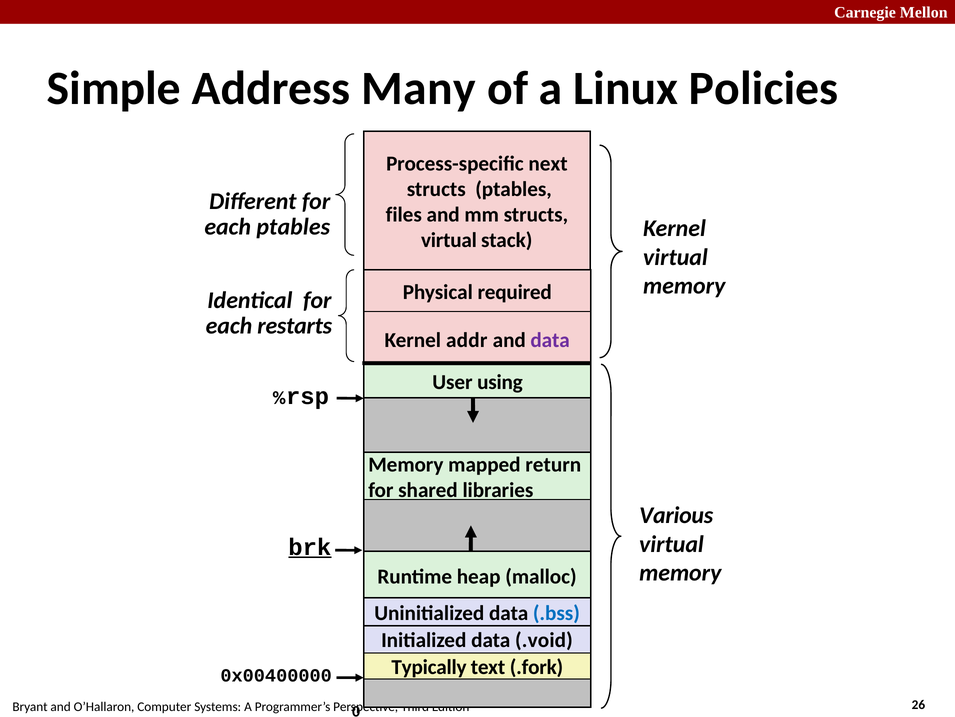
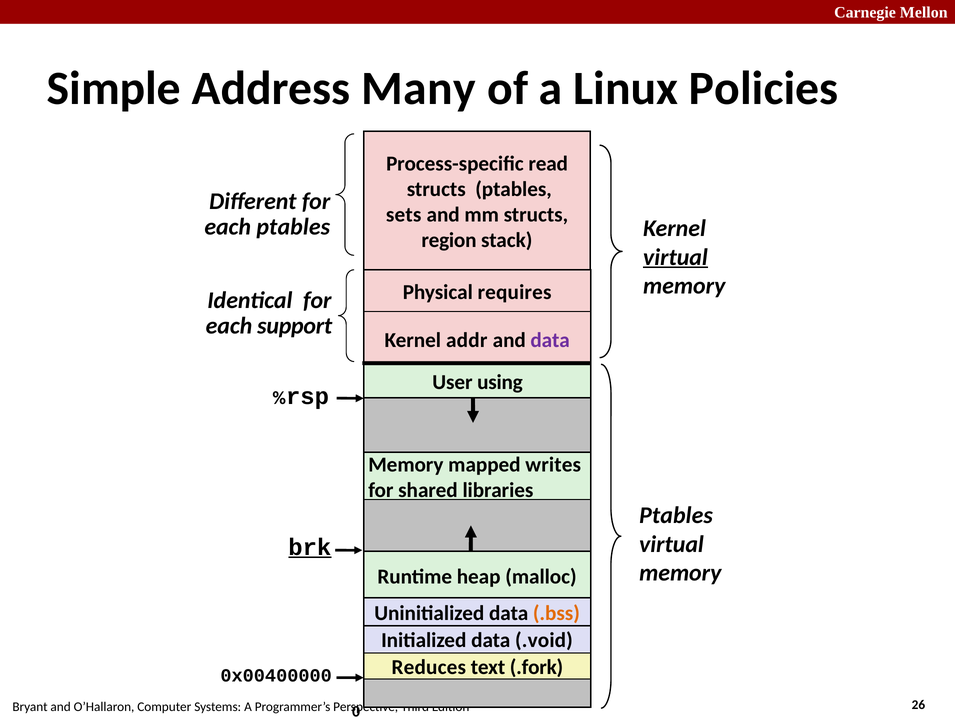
next: next -> read
files: files -> sets
virtual at (449, 240): virtual -> region
virtual at (675, 257) underline: none -> present
required: required -> requires
restarts: restarts -> support
return: return -> writes
Various at (676, 515): Various -> Ptables
.bss colour: blue -> orange
Typically: Typically -> Reduces
